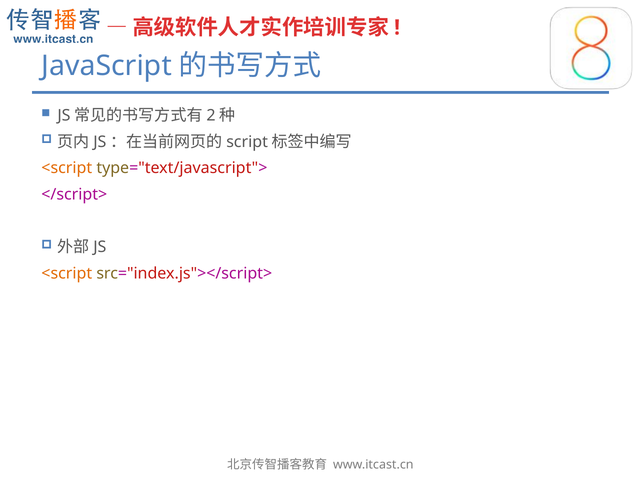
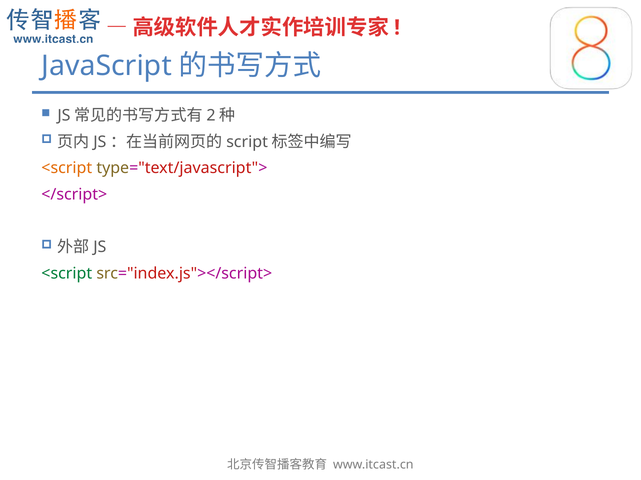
<script at (67, 274) colour: orange -> green
